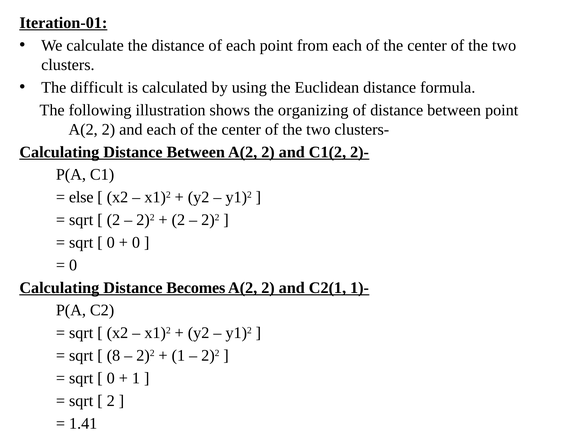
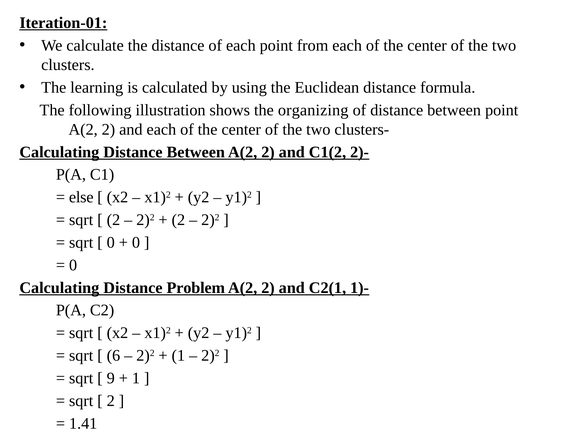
difficult: difficult -> learning
Becomes: Becomes -> Problem
8: 8 -> 6
0 at (111, 378): 0 -> 9
